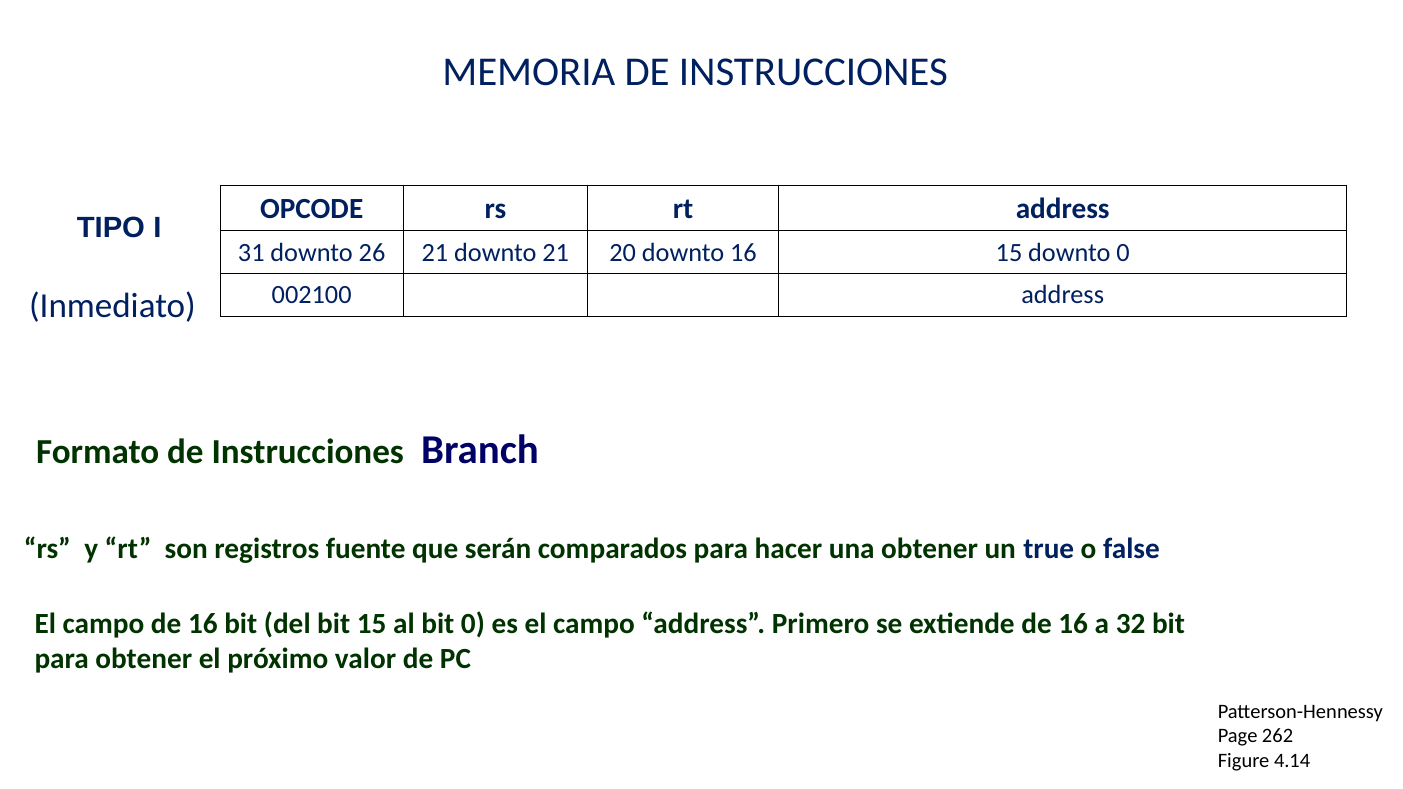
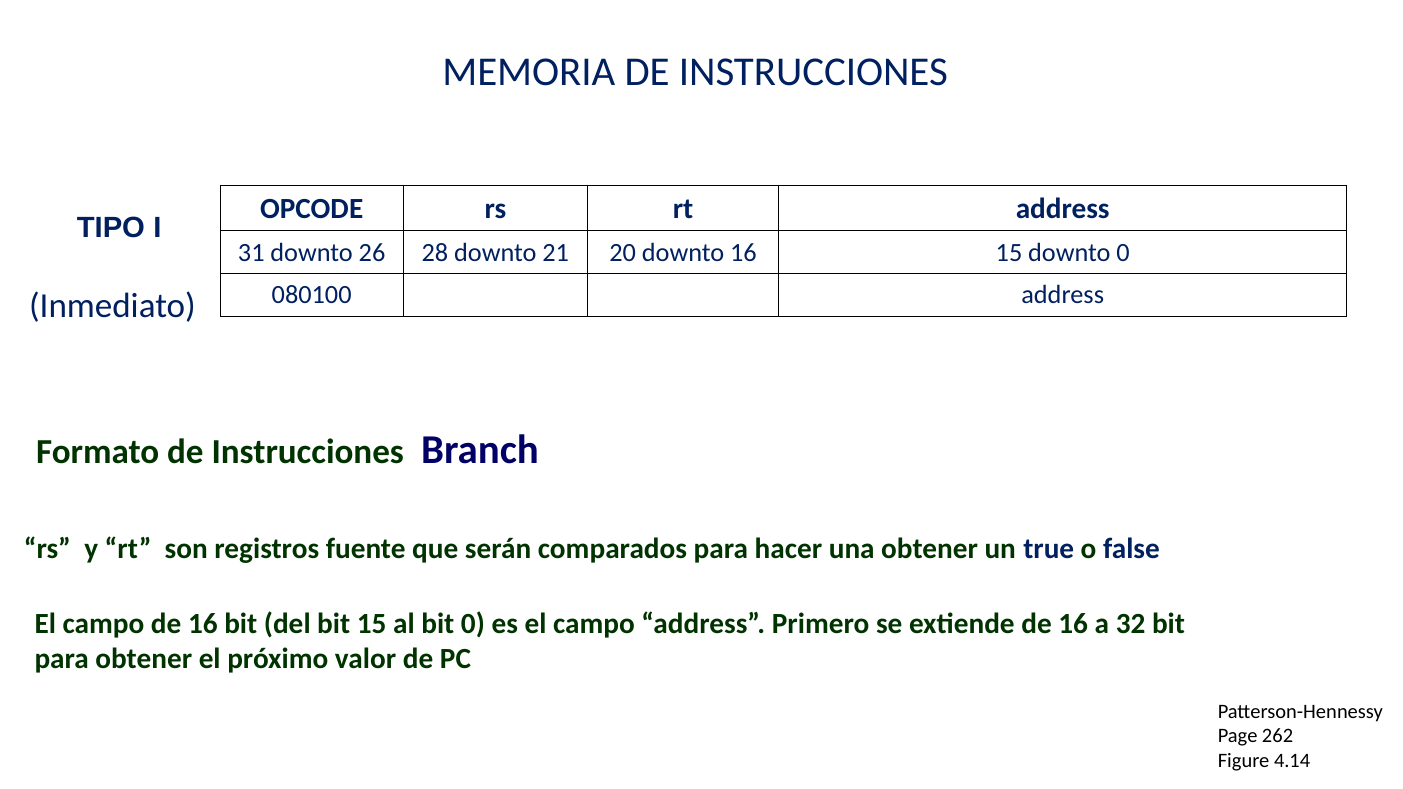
26 21: 21 -> 28
002100: 002100 -> 080100
